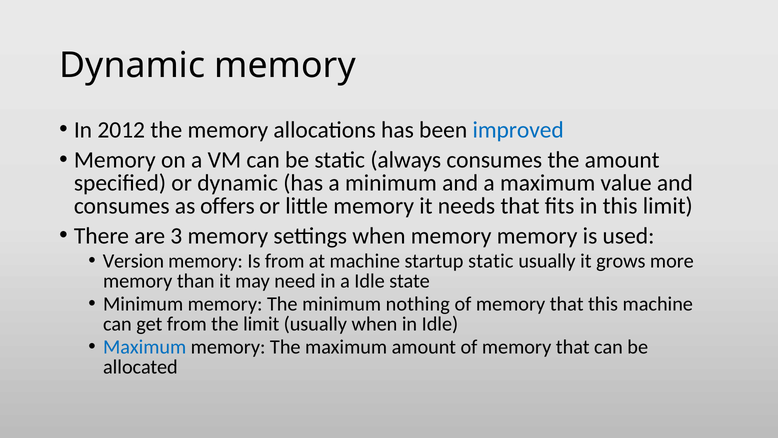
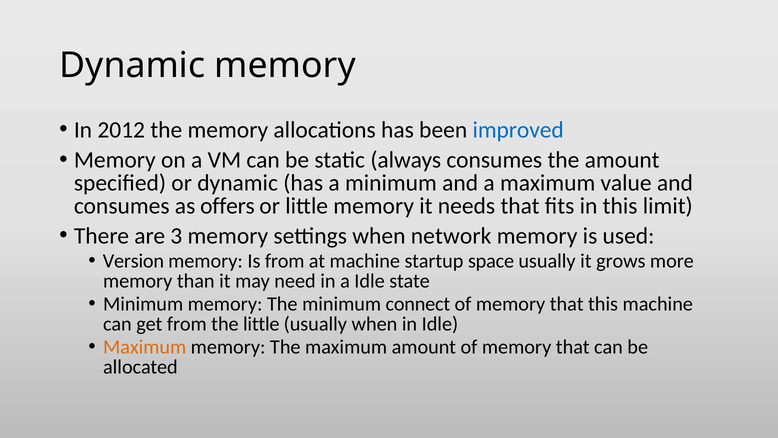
when memory: memory -> network
startup static: static -> space
nothing: nothing -> connect
the limit: limit -> little
Maximum at (145, 347) colour: blue -> orange
